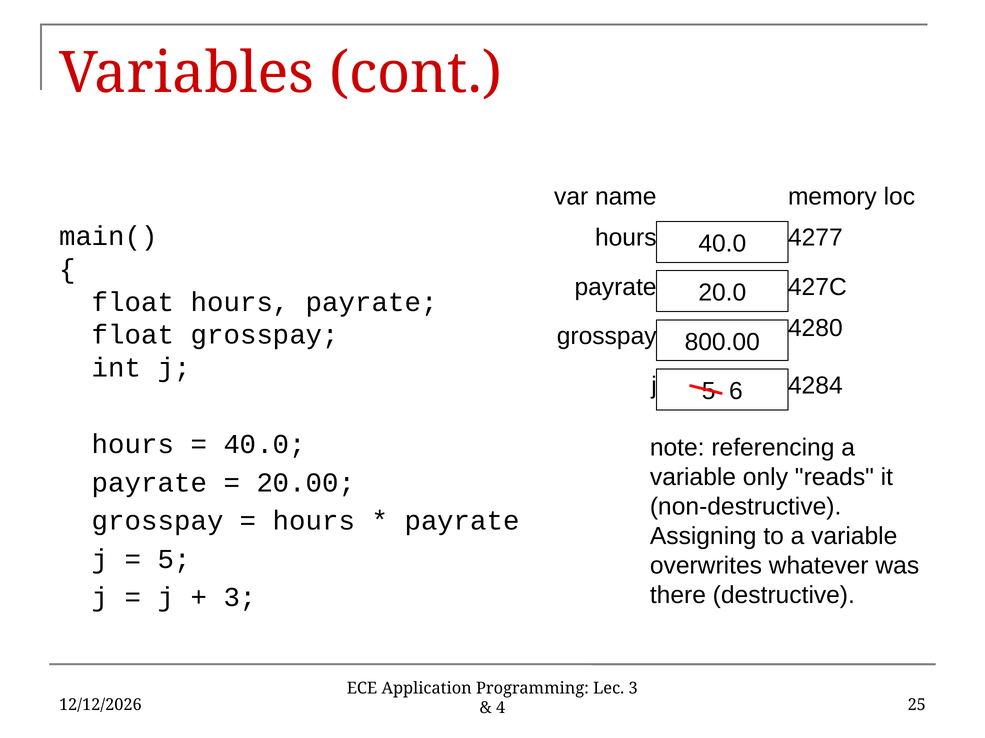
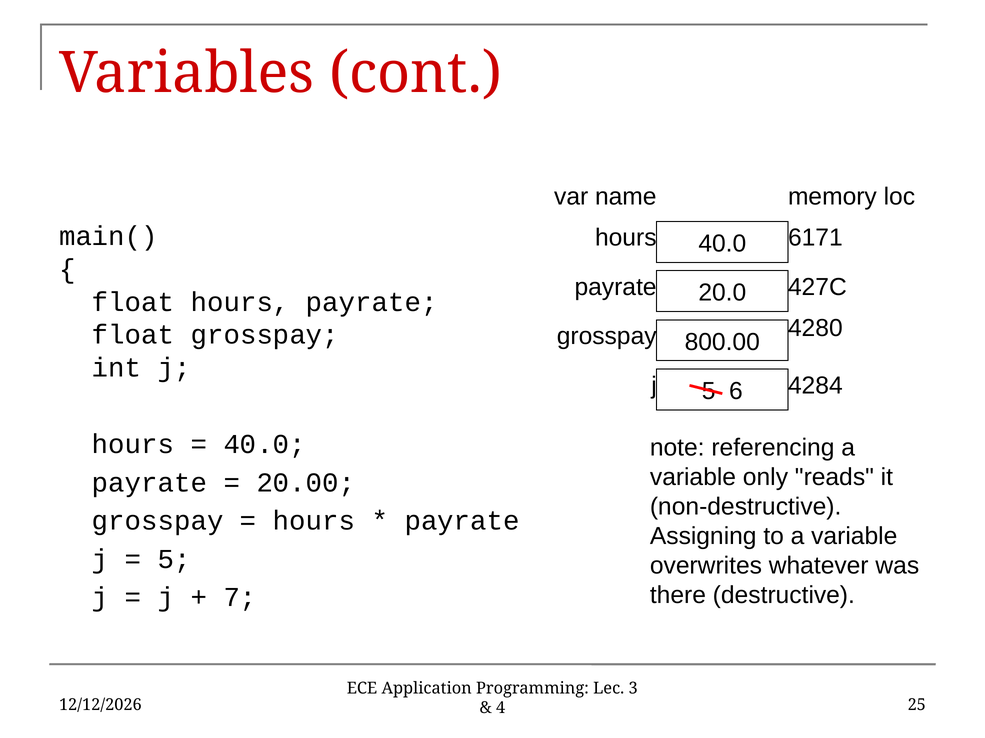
4277: 4277 -> 6171
3 at (240, 598): 3 -> 7
